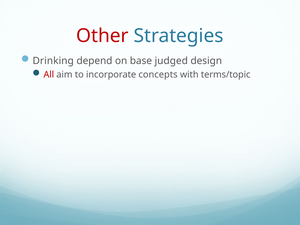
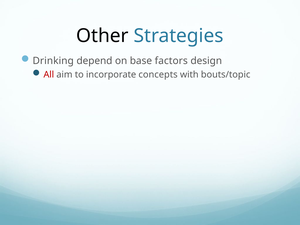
Other colour: red -> black
judged: judged -> factors
terms/topic: terms/topic -> bouts/topic
